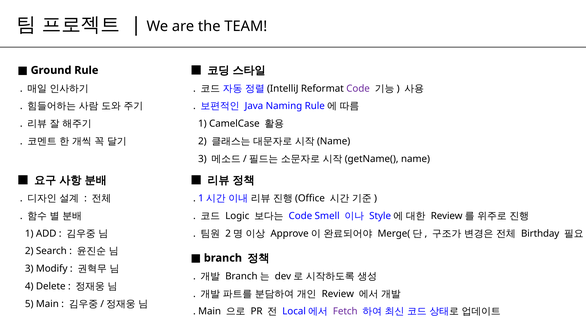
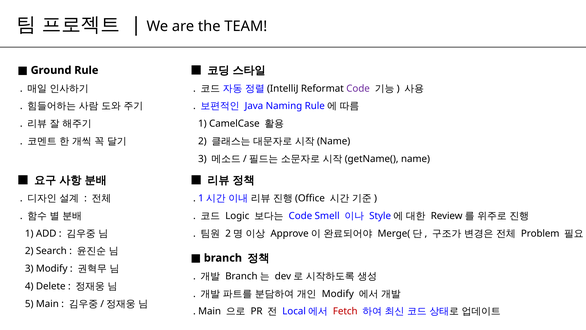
Birthday: Birthday -> Problem
Review at (338, 293): Review -> Modify
Fetch colour: purple -> red
